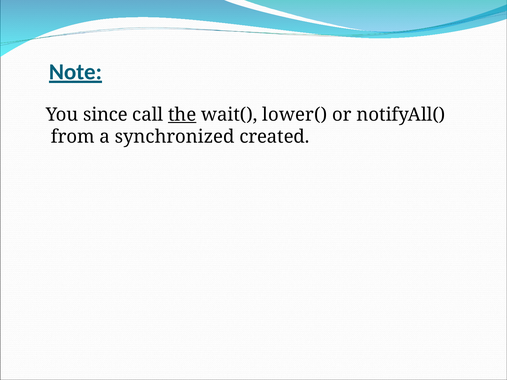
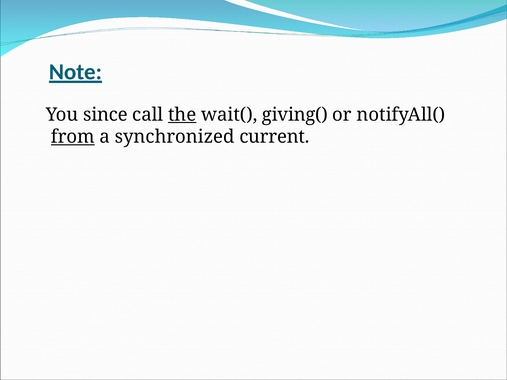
lower(: lower( -> giving(
from underline: none -> present
created: created -> current
